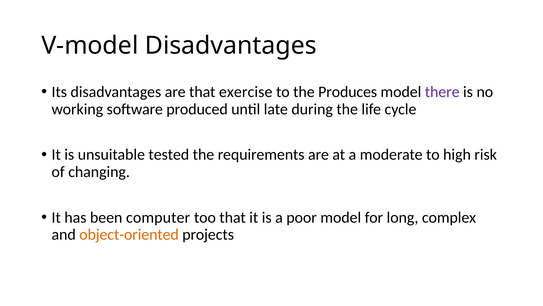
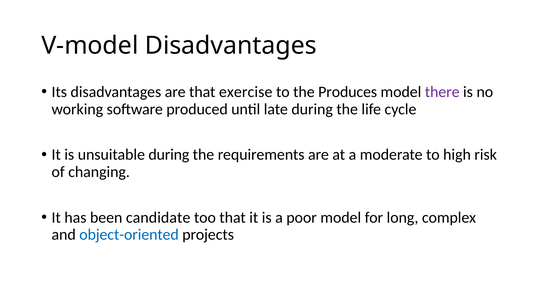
unsuitable tested: tested -> during
computer: computer -> candidate
object-oriented colour: orange -> blue
